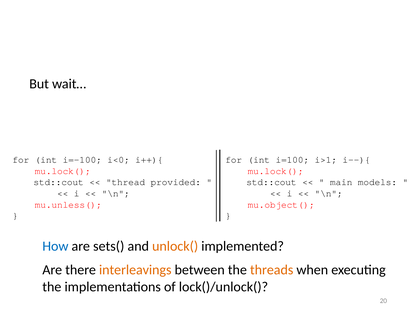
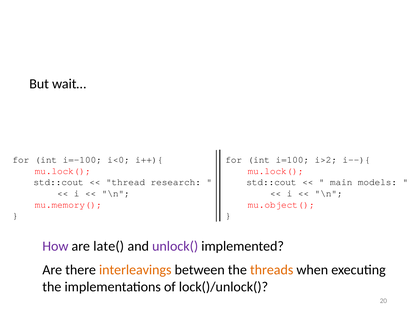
i>1: i>1 -> i>2
provided: provided -> research
mu.unless(: mu.unless( -> mu.memory(
How colour: blue -> purple
sets(: sets( -> late(
unlock( colour: orange -> purple
